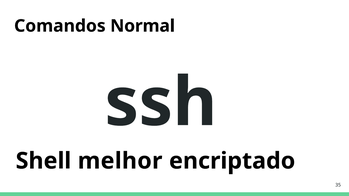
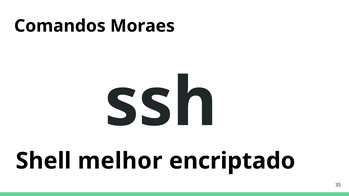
Normal: Normal -> Moraes
